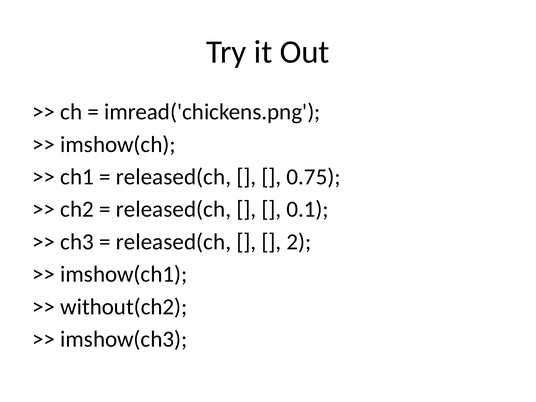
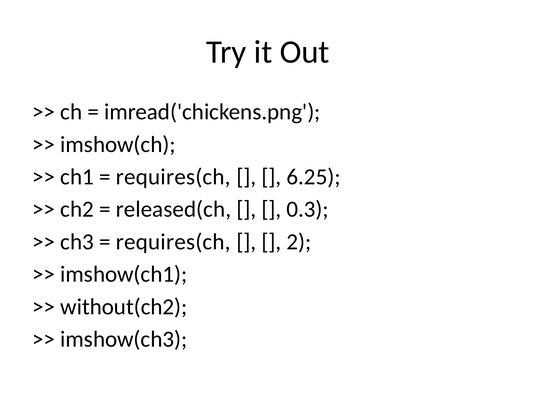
released(ch at (173, 177): released(ch -> requires(ch
0.75: 0.75 -> 6.25
0.1: 0.1 -> 0.3
released(ch at (173, 242): released(ch -> requires(ch
